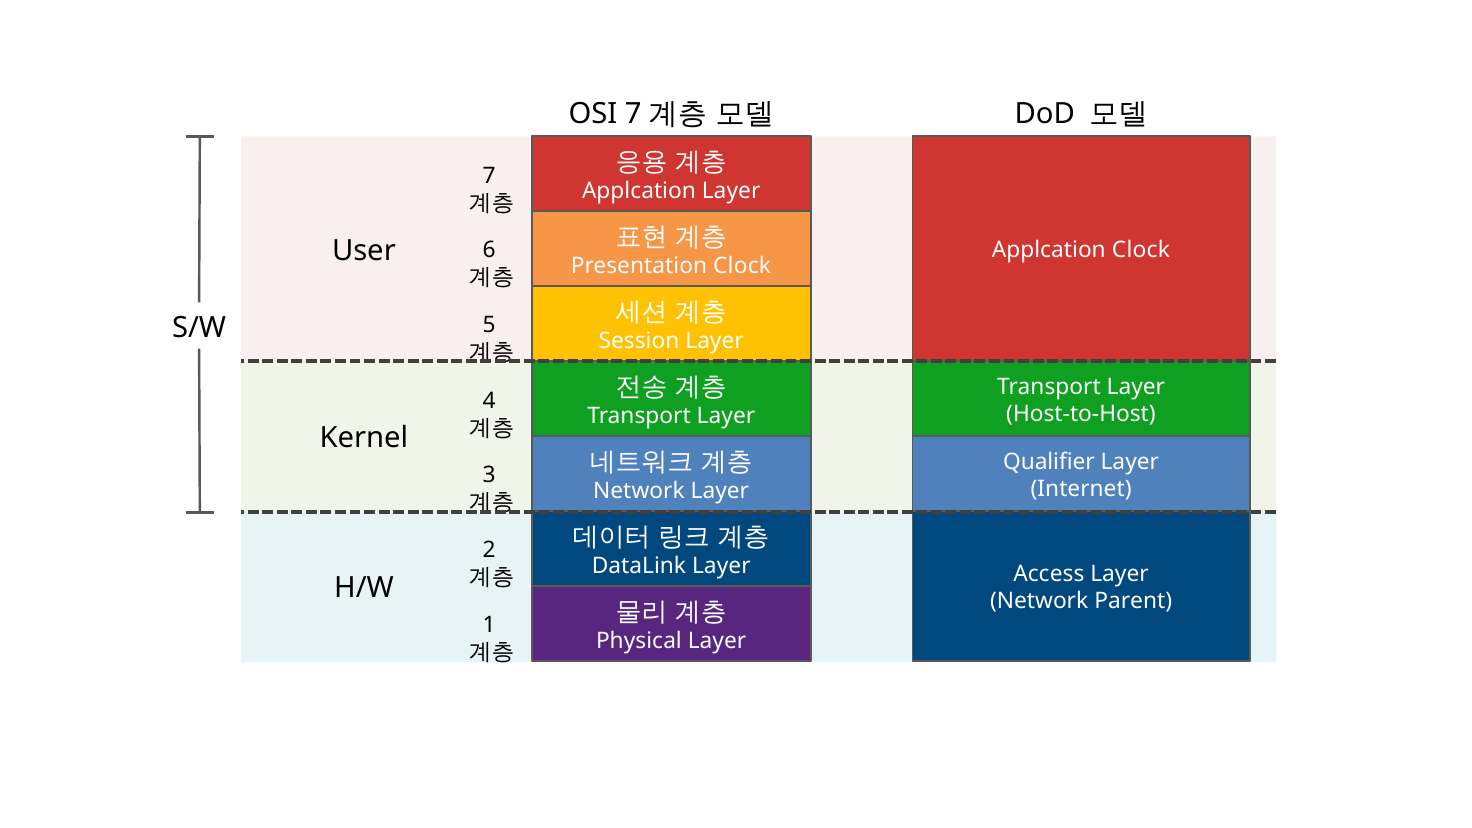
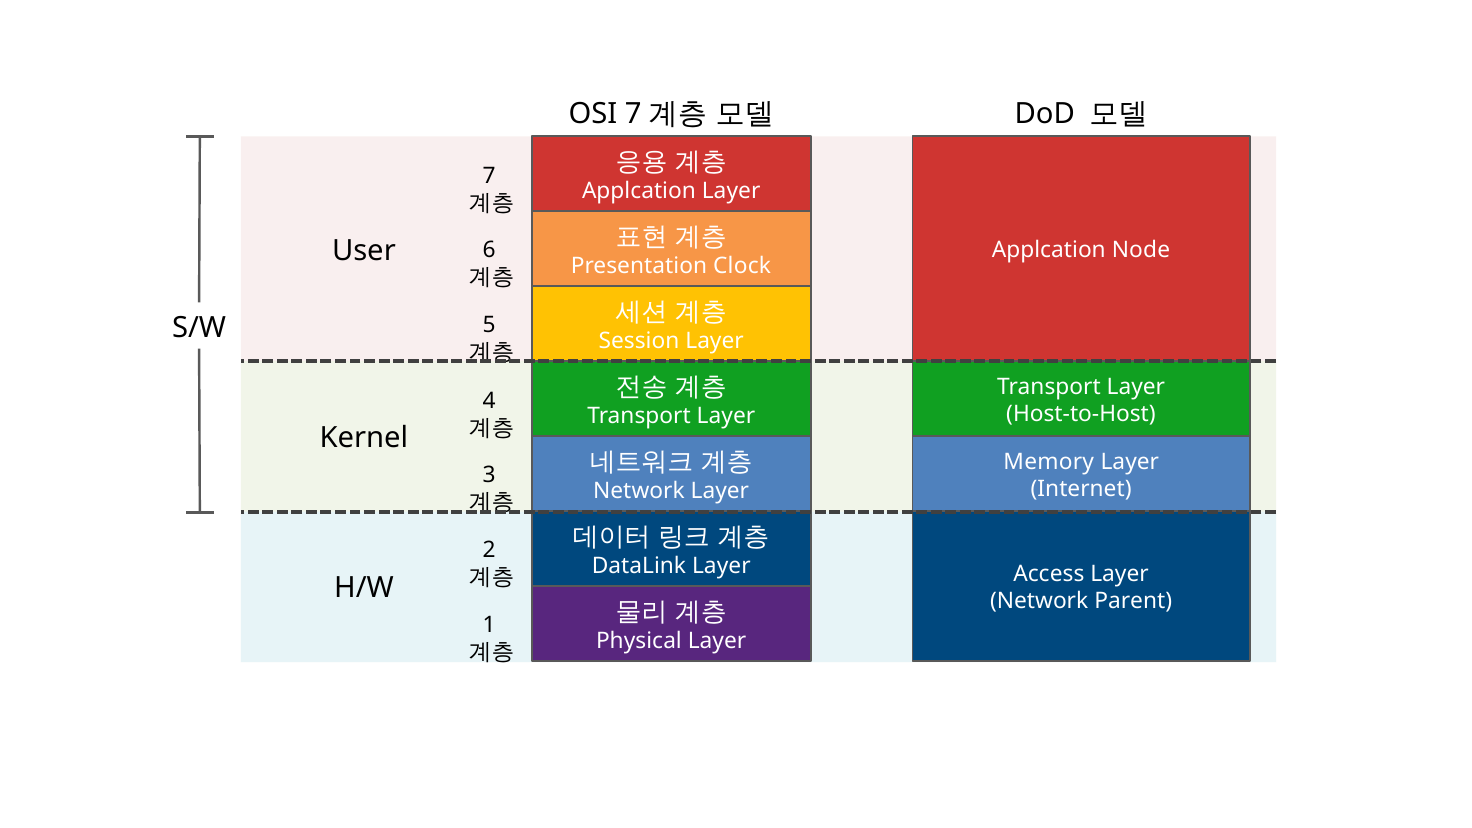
Applcation Clock: Clock -> Node
Qualifier: Qualifier -> Memory
